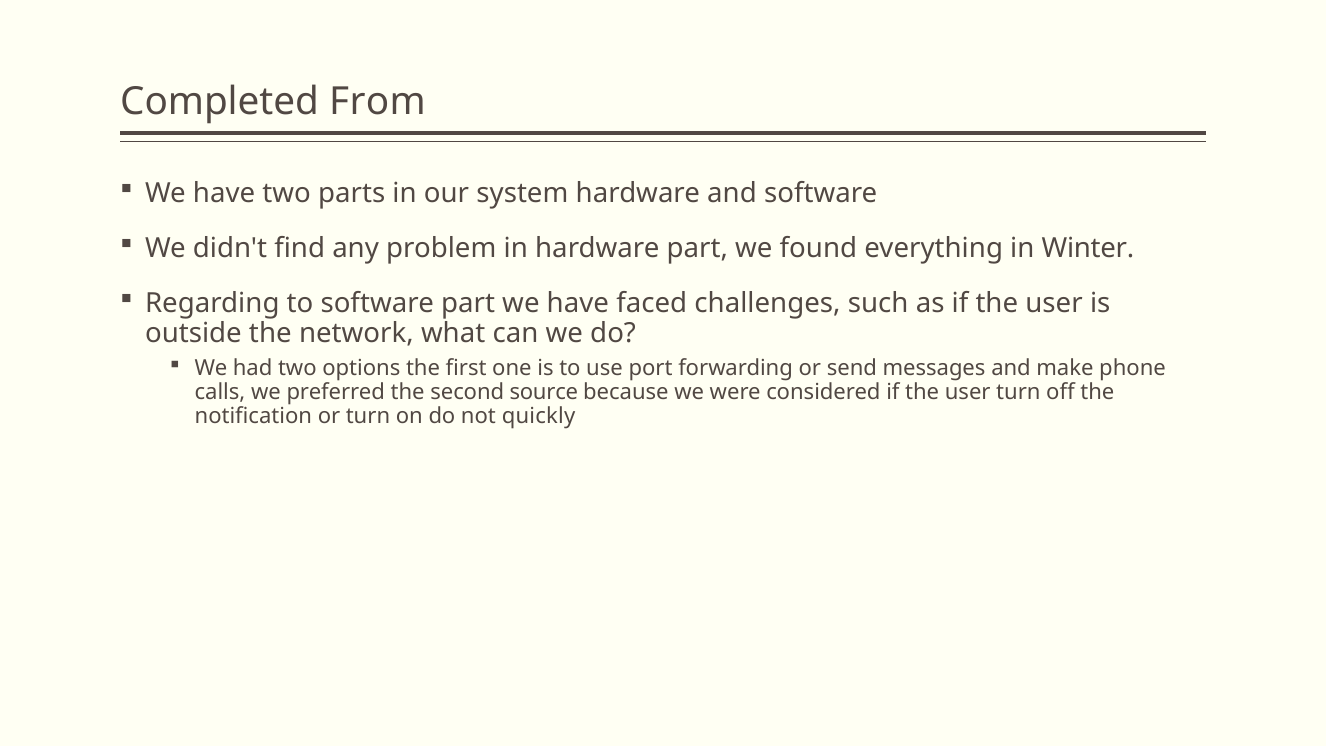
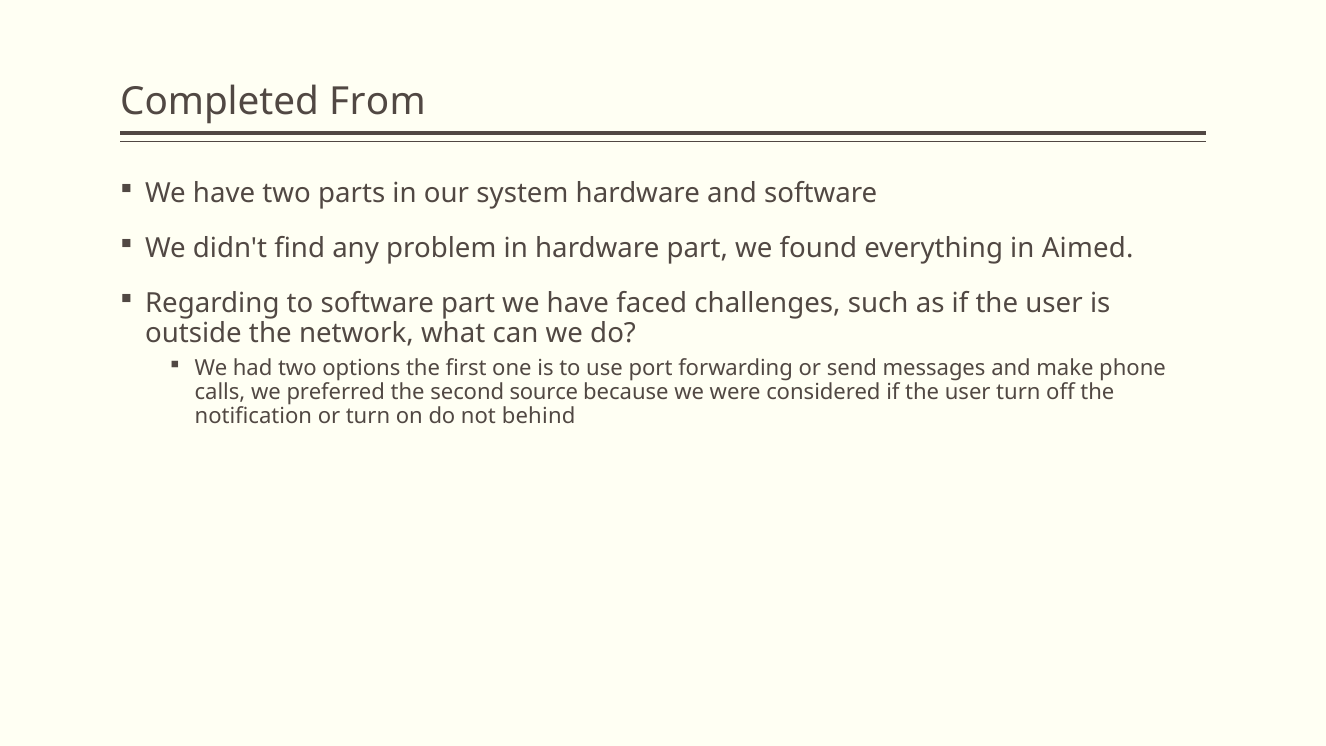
Winter: Winter -> Aimed
quickly: quickly -> behind
